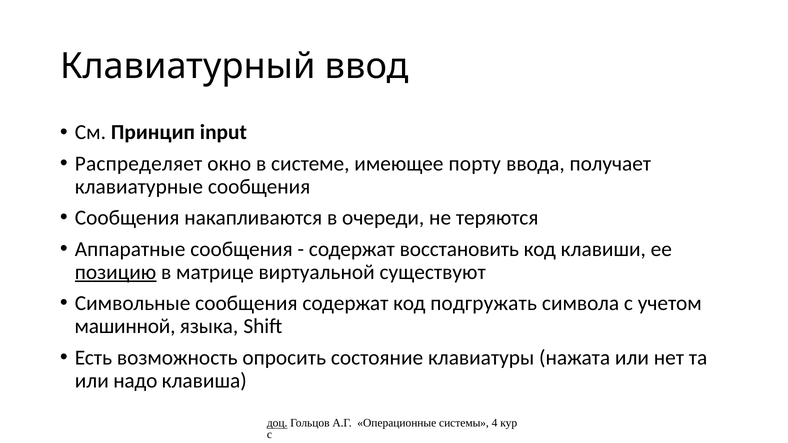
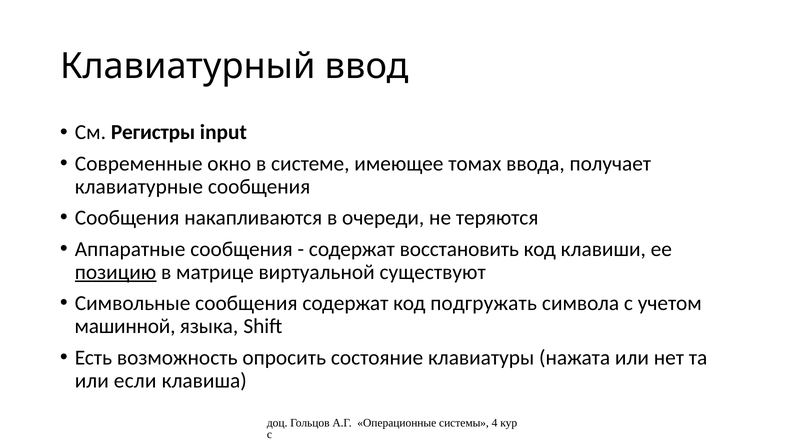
Принцип: Принцип -> Регистры
Распределяет: Распределяет -> Современные
порту: порту -> томах
надо: надо -> если
доц underline: present -> none
